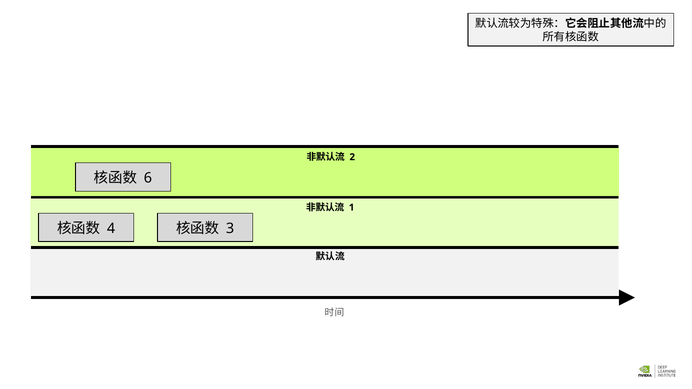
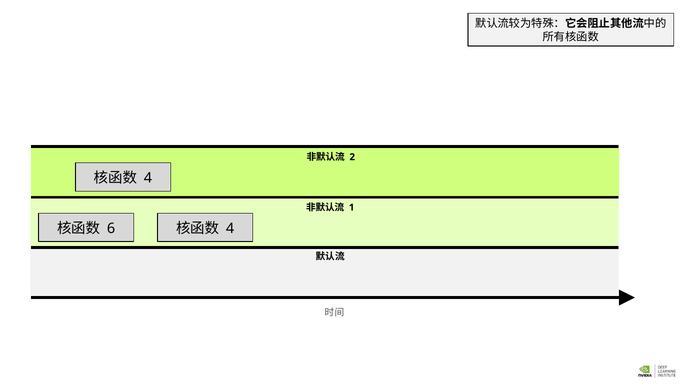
6 at (148, 178): 6 -> 4
4: 4 -> 6
3 at (230, 229): 3 -> 4
